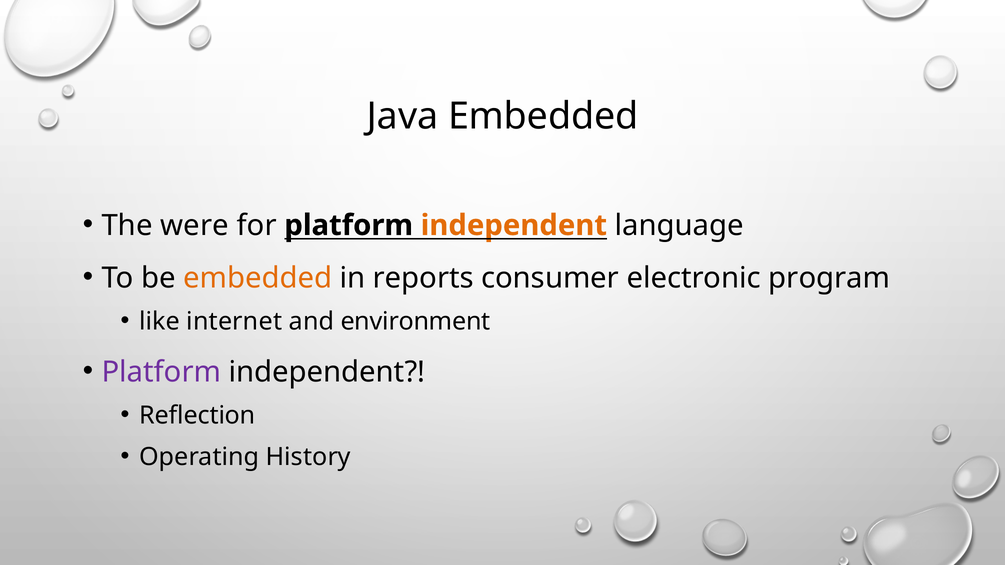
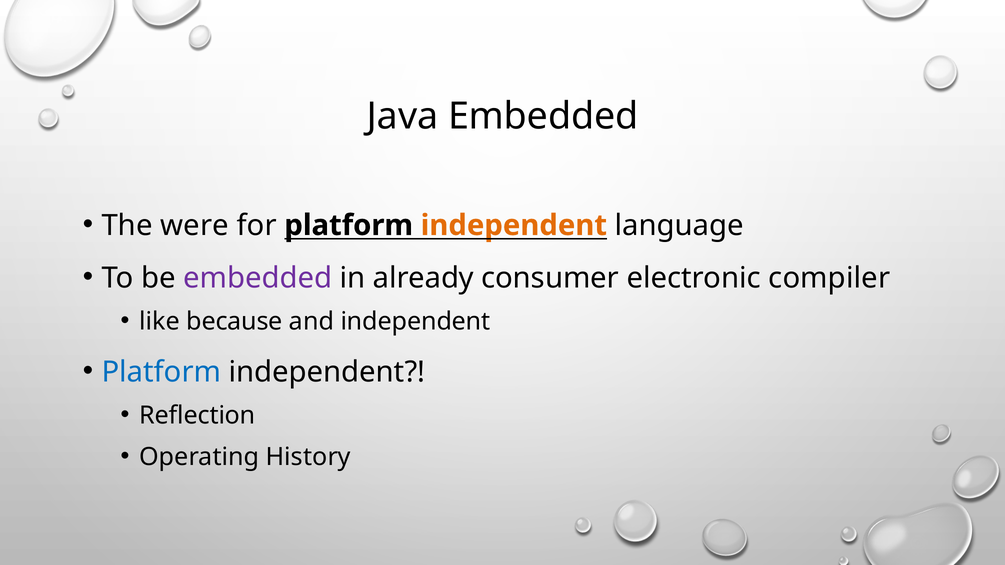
embedded at (258, 278) colour: orange -> purple
reports: reports -> already
program: program -> compiler
internet: internet -> because
and environment: environment -> independent
Platform at (161, 372) colour: purple -> blue
